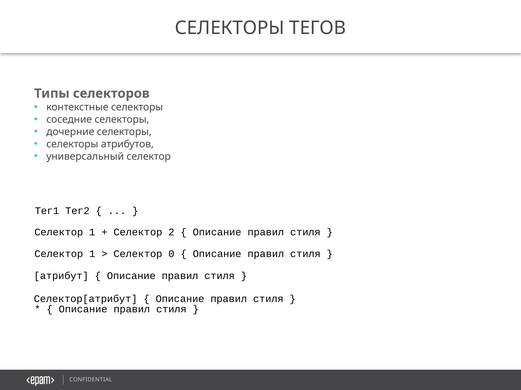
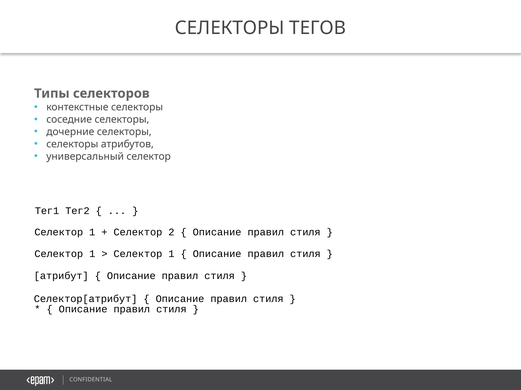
0 at (171, 254): 0 -> 1
